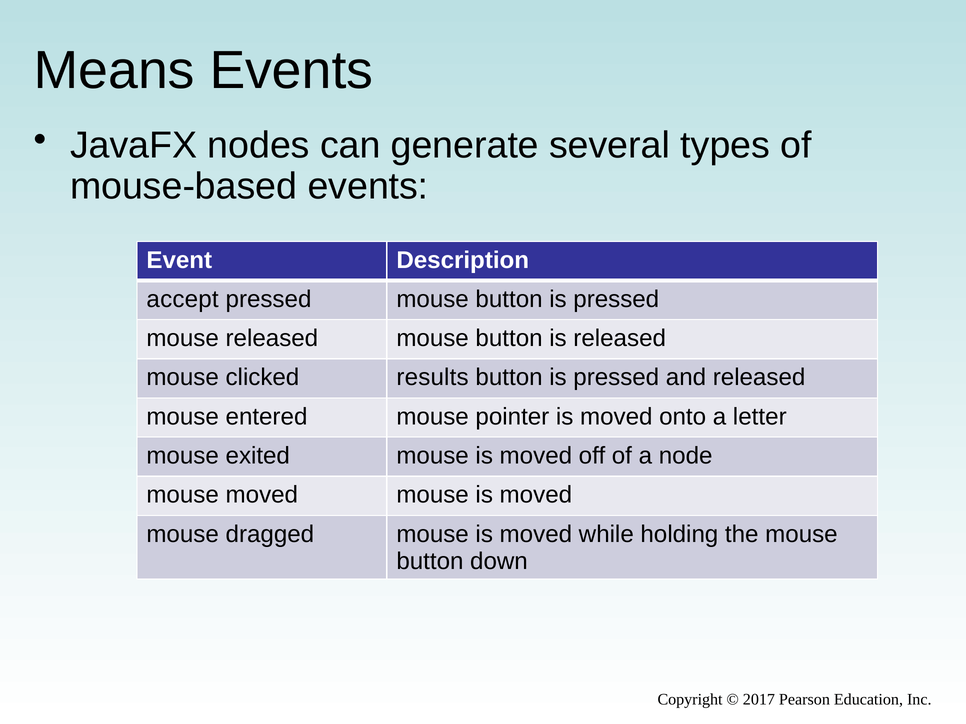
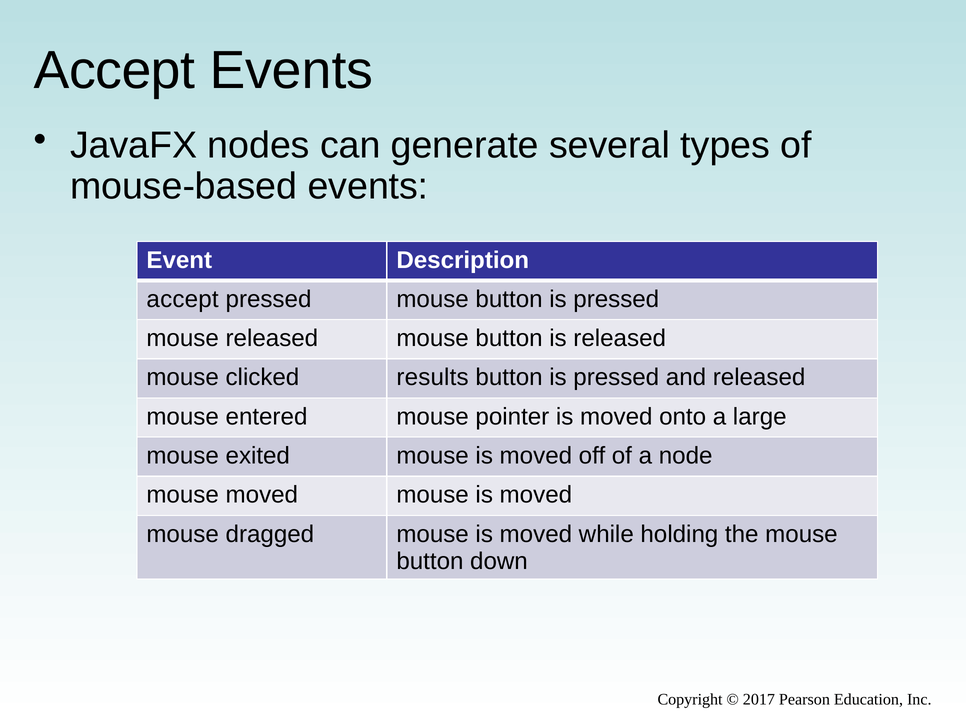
Means at (114, 71): Means -> Accept
letter: letter -> large
